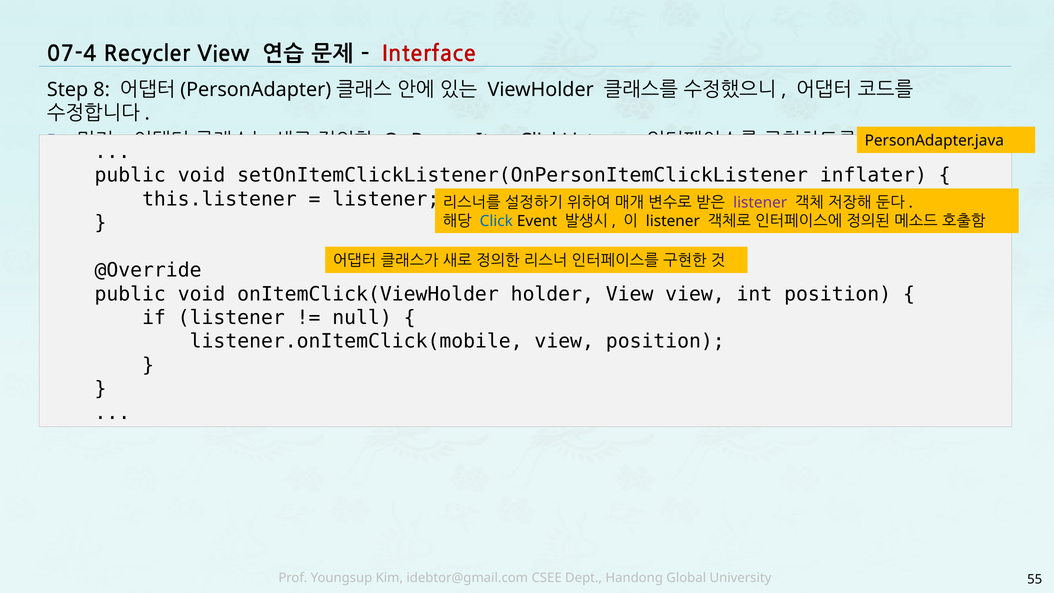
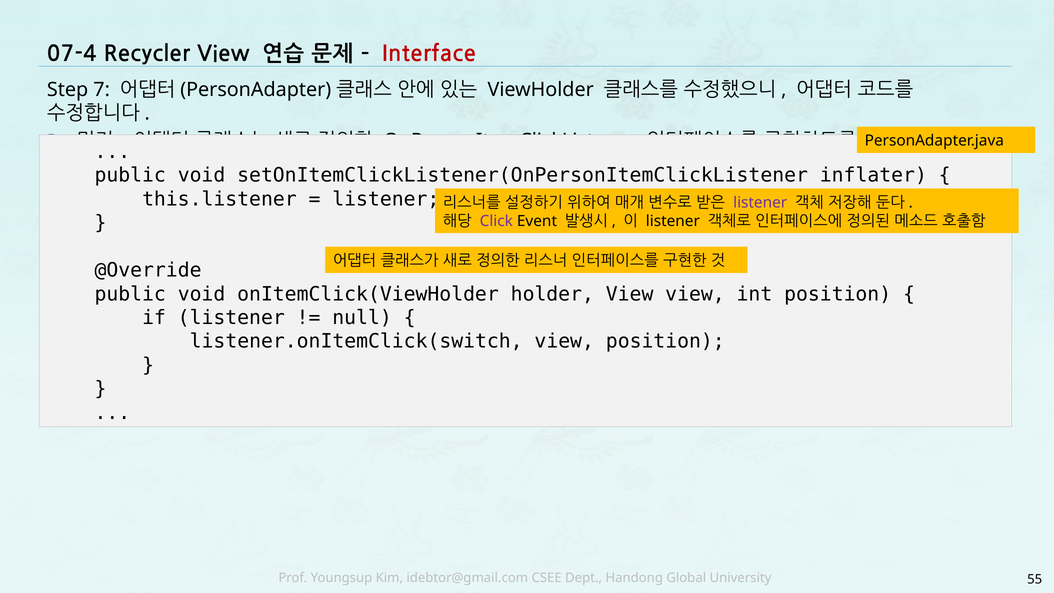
8: 8 -> 7
Click colour: blue -> purple
listener.onItemClick(mobile: listener.onItemClick(mobile -> listener.onItemClick(switch
